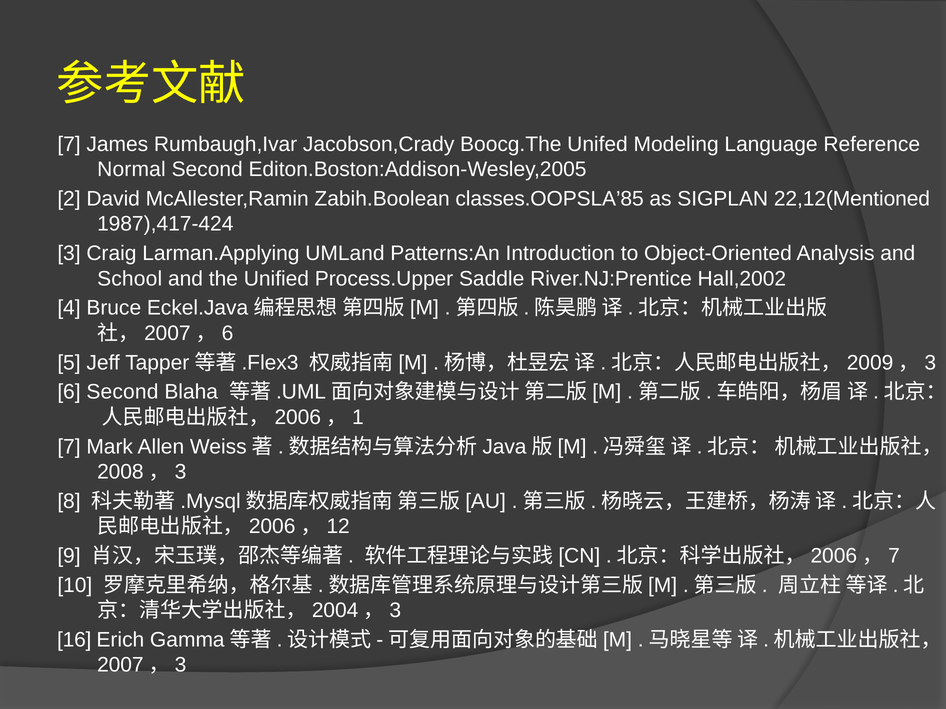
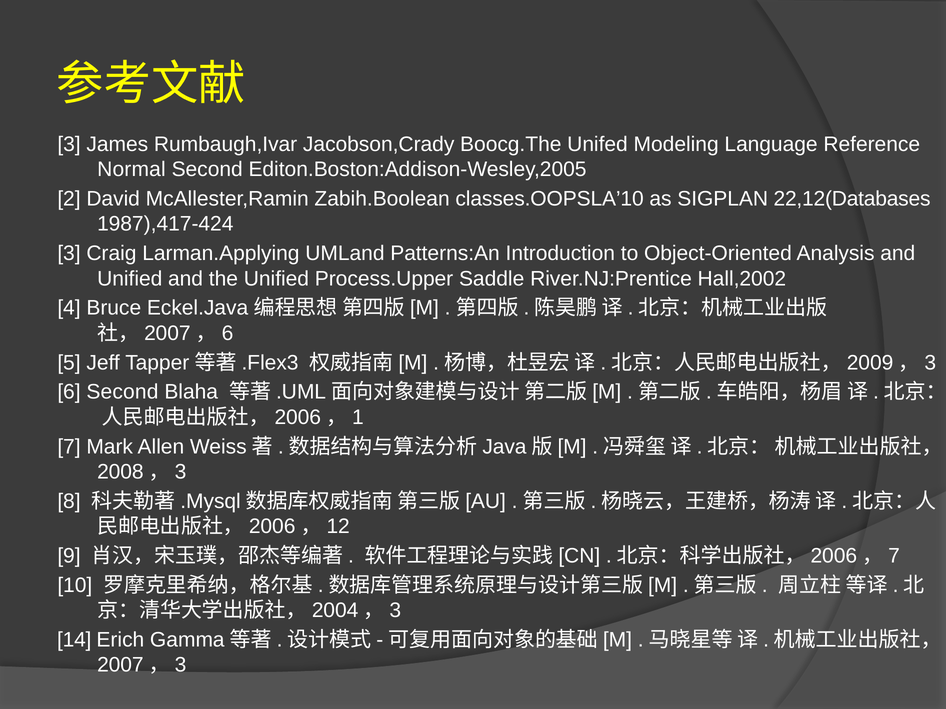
7 at (69, 144): 7 -> 3
classes.OOPSLA’85: classes.OOPSLA’85 -> classes.OOPSLA’10
22,12(Mentioned: 22,12(Mentioned -> 22,12(Databases
School at (130, 279): School -> Unified
16: 16 -> 14
